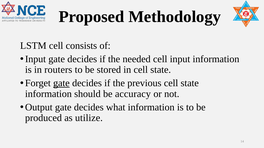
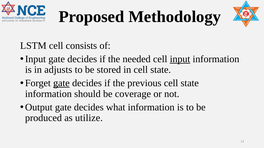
input at (180, 59) underline: none -> present
routers: routers -> adjusts
accuracy: accuracy -> coverage
